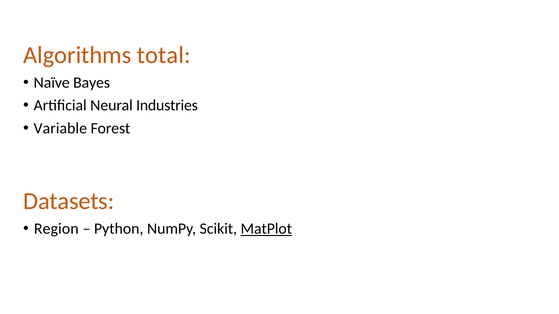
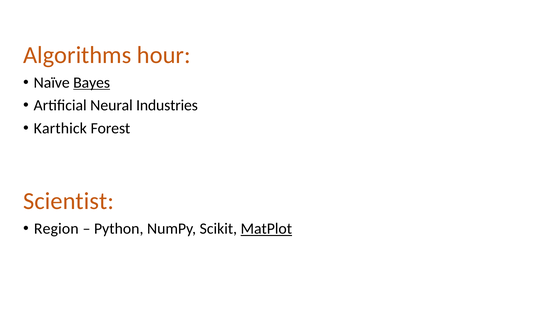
total: total -> hour
Bayes underline: none -> present
Variable: Variable -> Karthick
Datasets: Datasets -> Scientist
